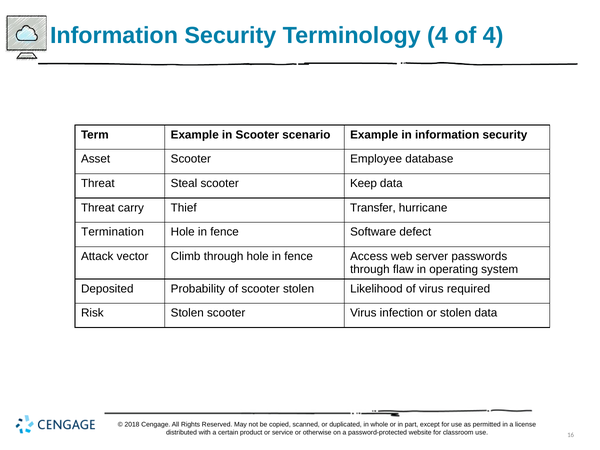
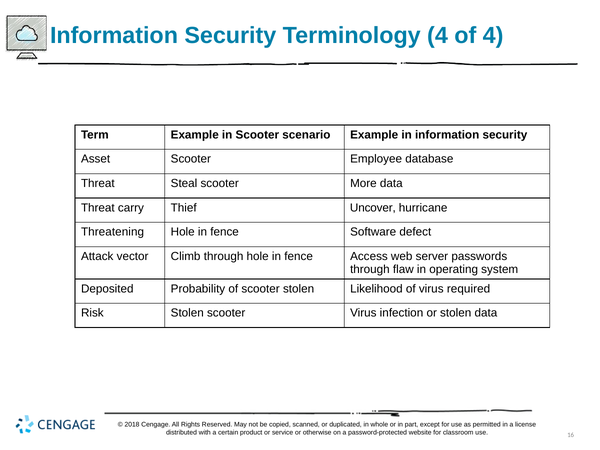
Keep: Keep -> More
Transfer: Transfer -> Uncover
Termination: Termination -> Threatening
